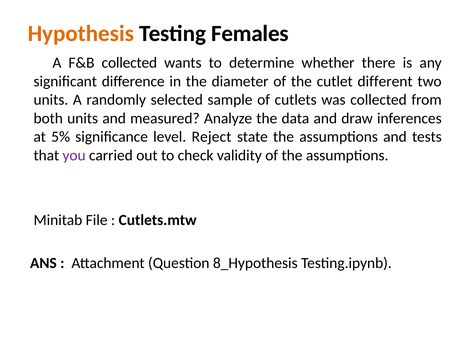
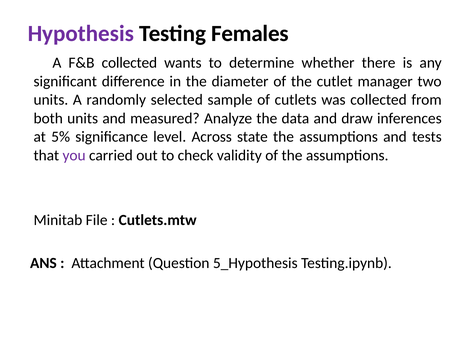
Hypothesis colour: orange -> purple
different: different -> manager
Reject: Reject -> Across
8_Hypothesis: 8_Hypothesis -> 5_Hypothesis
